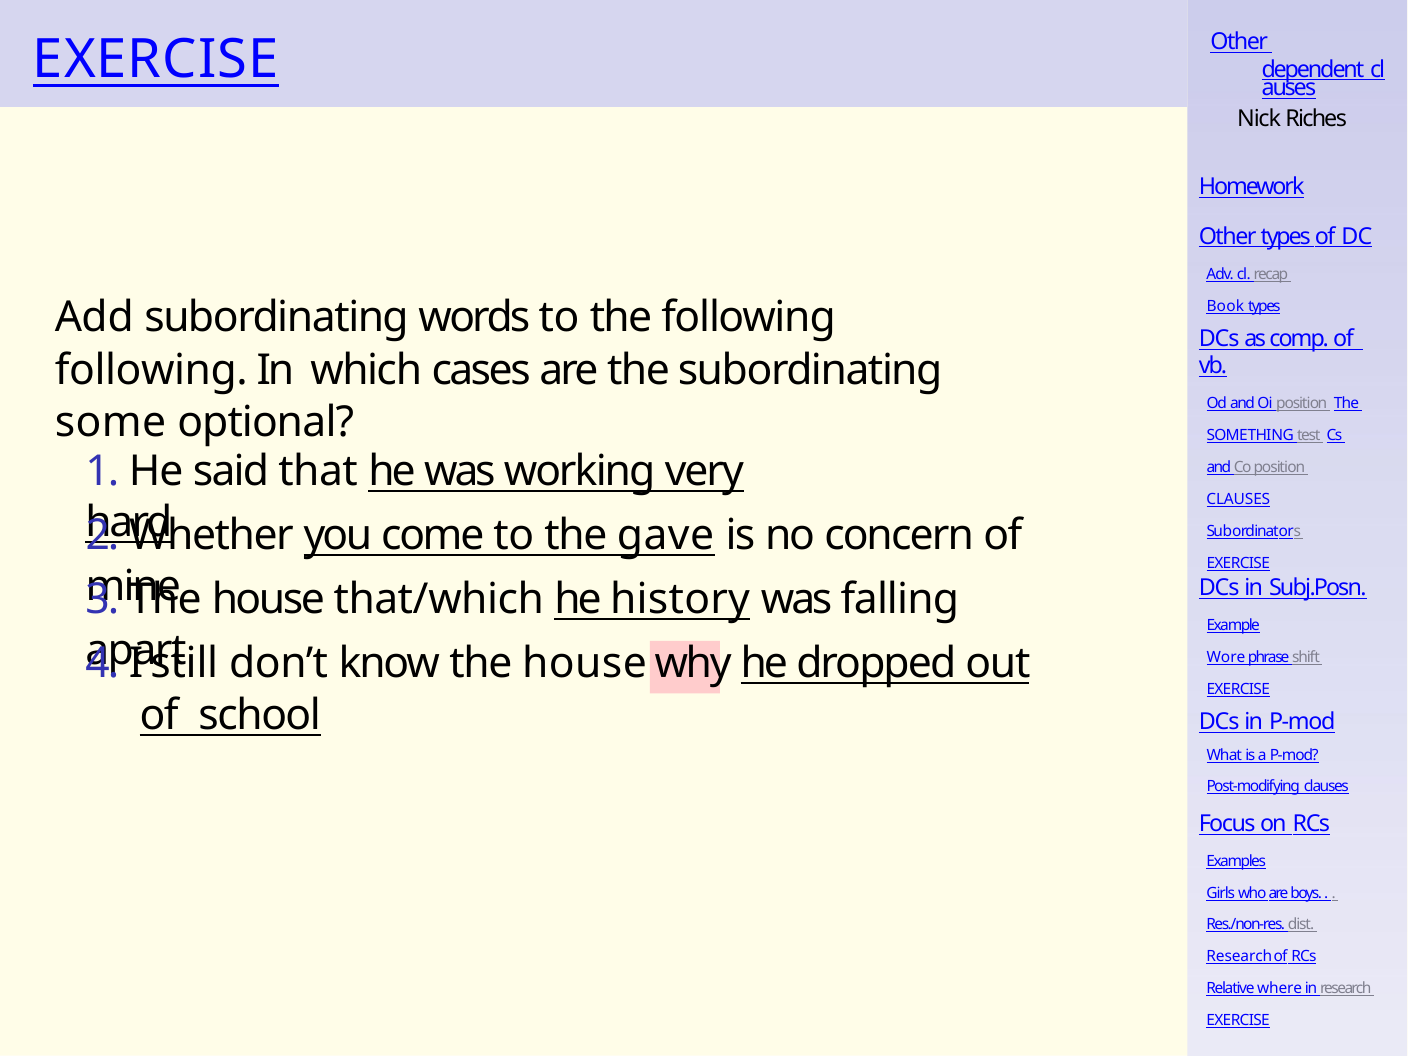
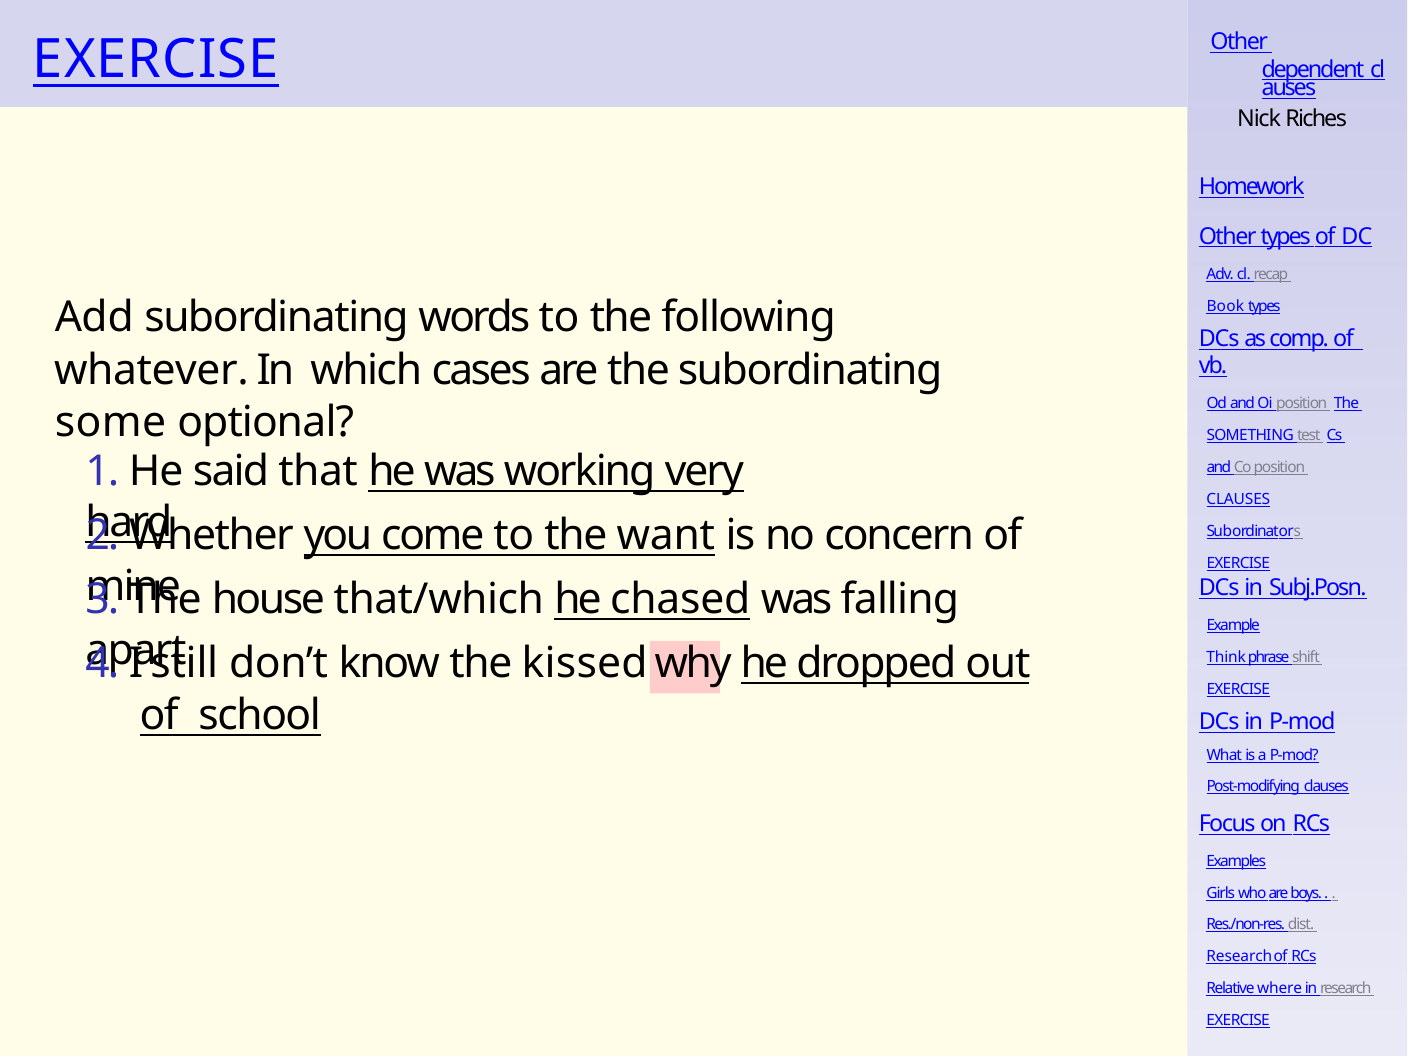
following at (151, 370): following -> whatever
gave: gave -> want
history: history -> chased
know the house: house -> kissed
Wore: Wore -> Think
